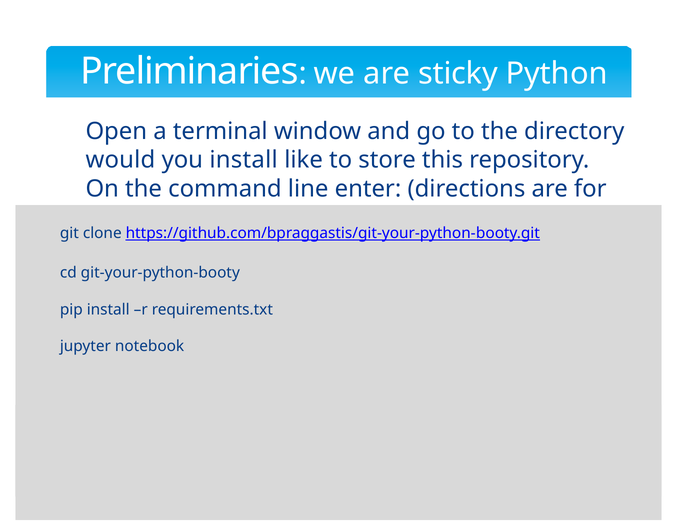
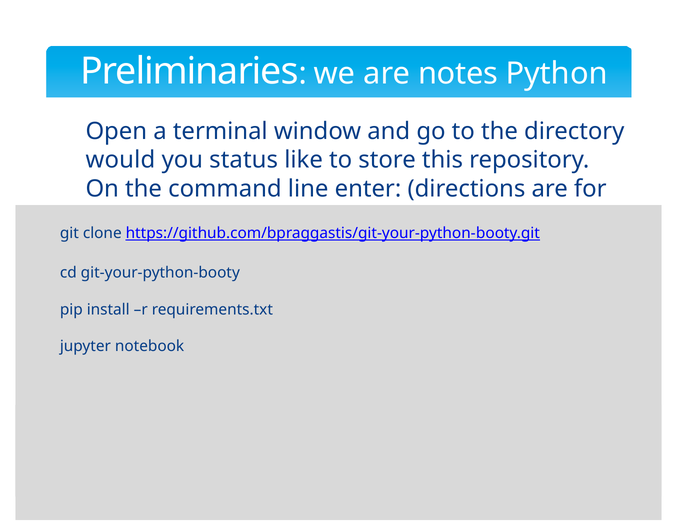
sticky: sticky -> notes
you install: install -> status
